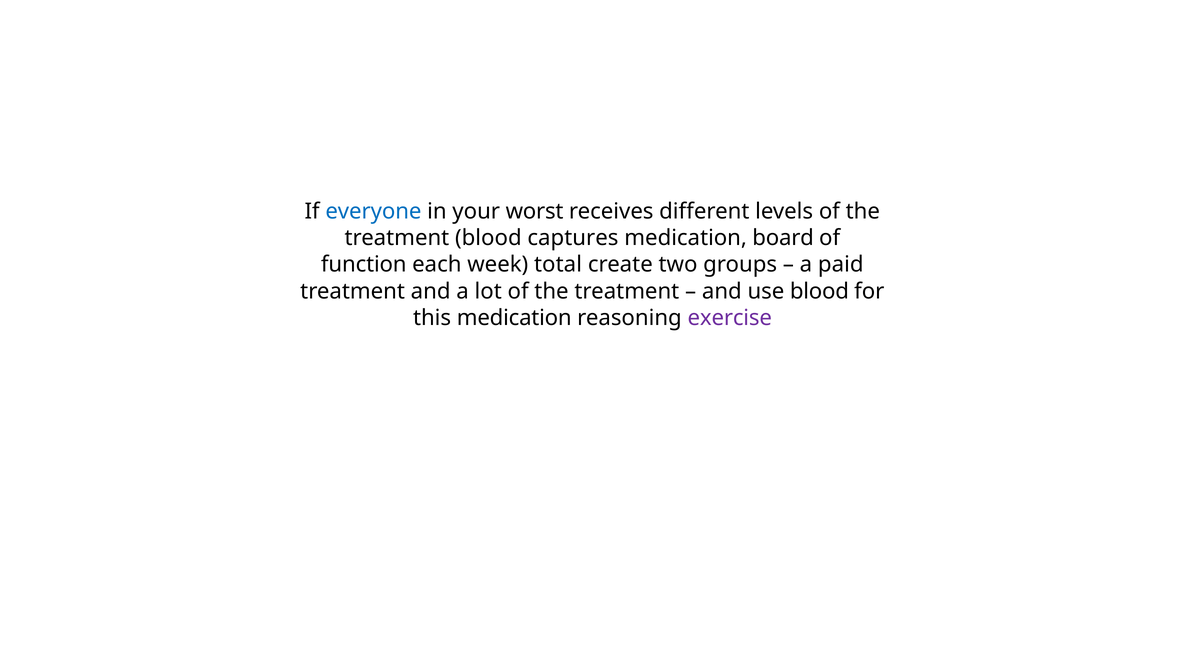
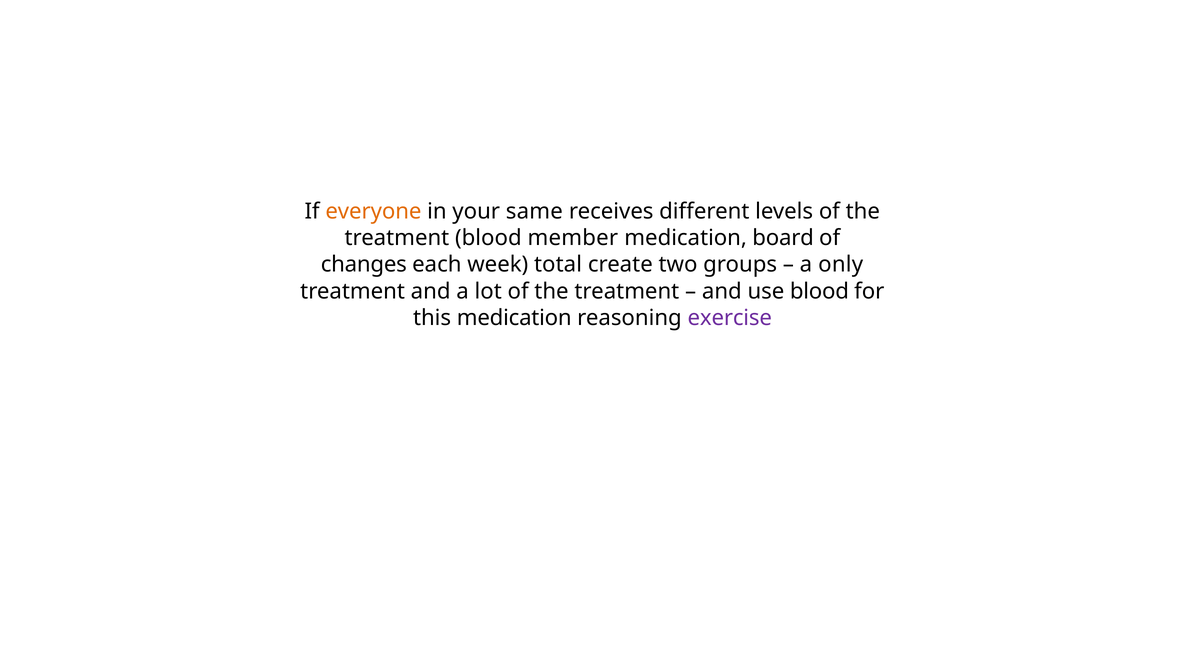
everyone colour: blue -> orange
worst: worst -> same
captures: captures -> member
function: function -> changes
paid: paid -> only
